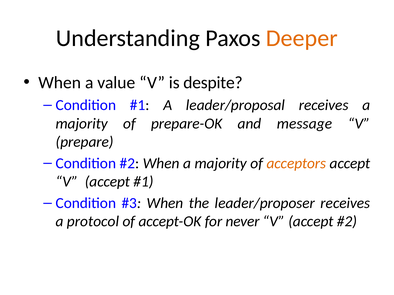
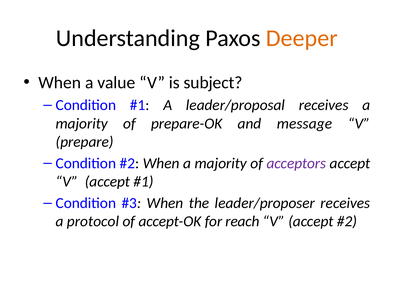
despite: despite -> subject
acceptors colour: orange -> purple
never: never -> reach
